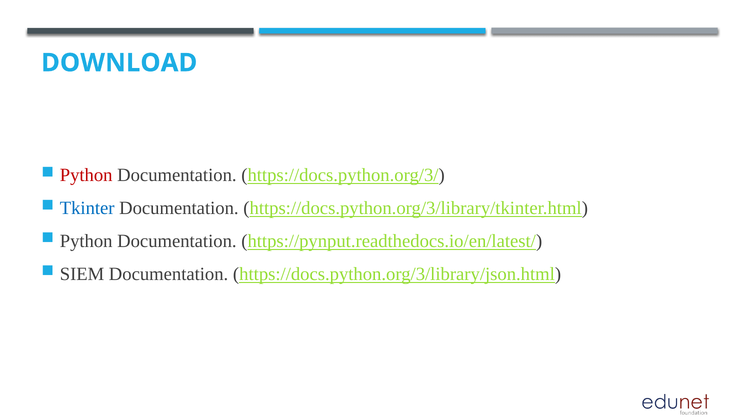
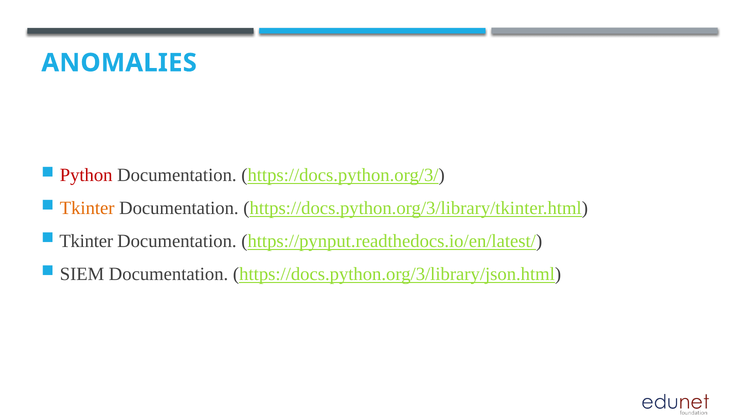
DOWNLOAD: DOWNLOAD -> ANOMALIES
Tkinter at (87, 208) colour: blue -> orange
Python at (86, 241): Python -> Tkinter
